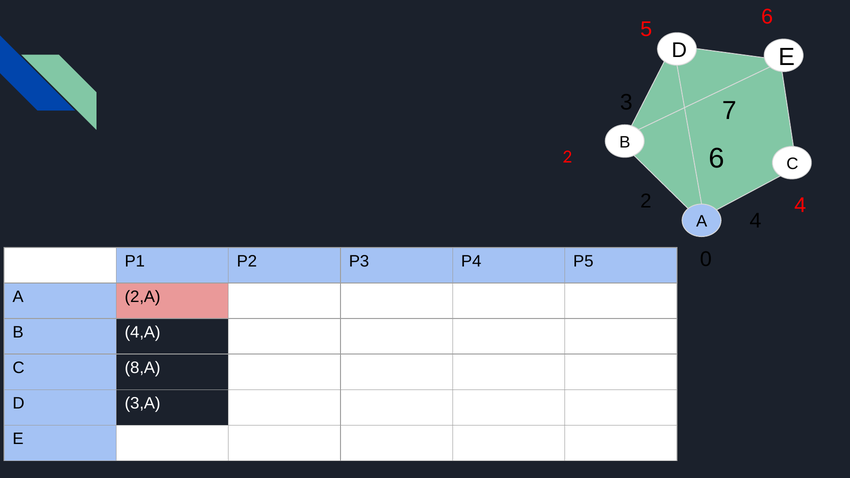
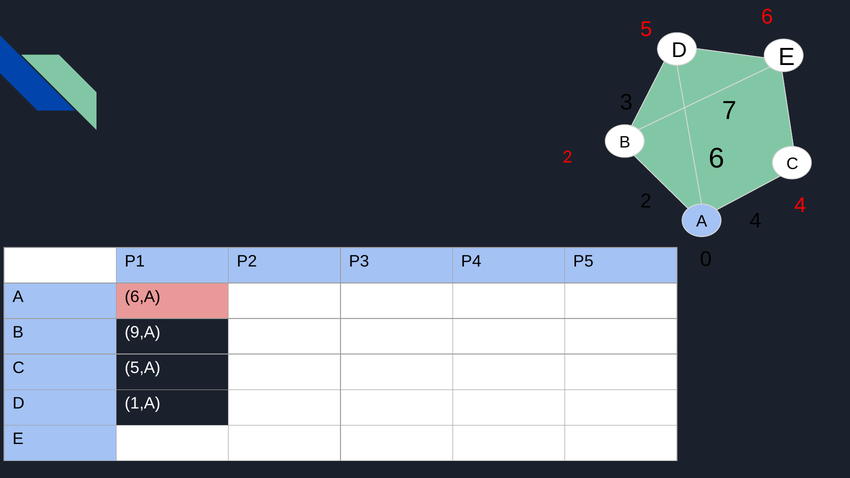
2,A: 2,A -> 6,A
4,A: 4,A -> 9,A
8,A: 8,A -> 5,A
3,A: 3,A -> 1,A
